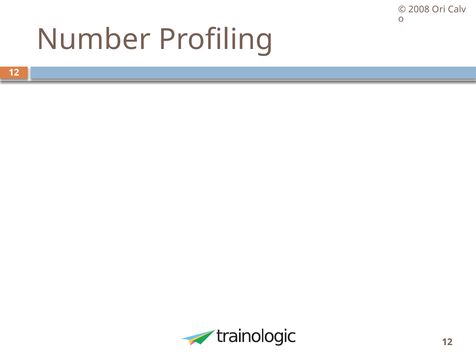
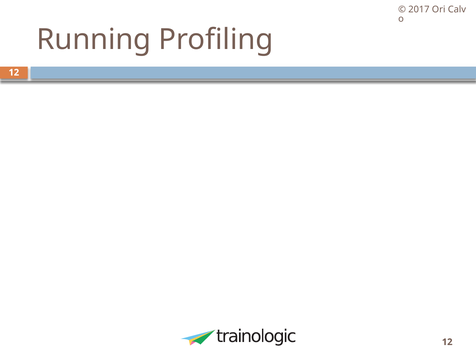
2008: 2008 -> 2017
Number: Number -> Running
